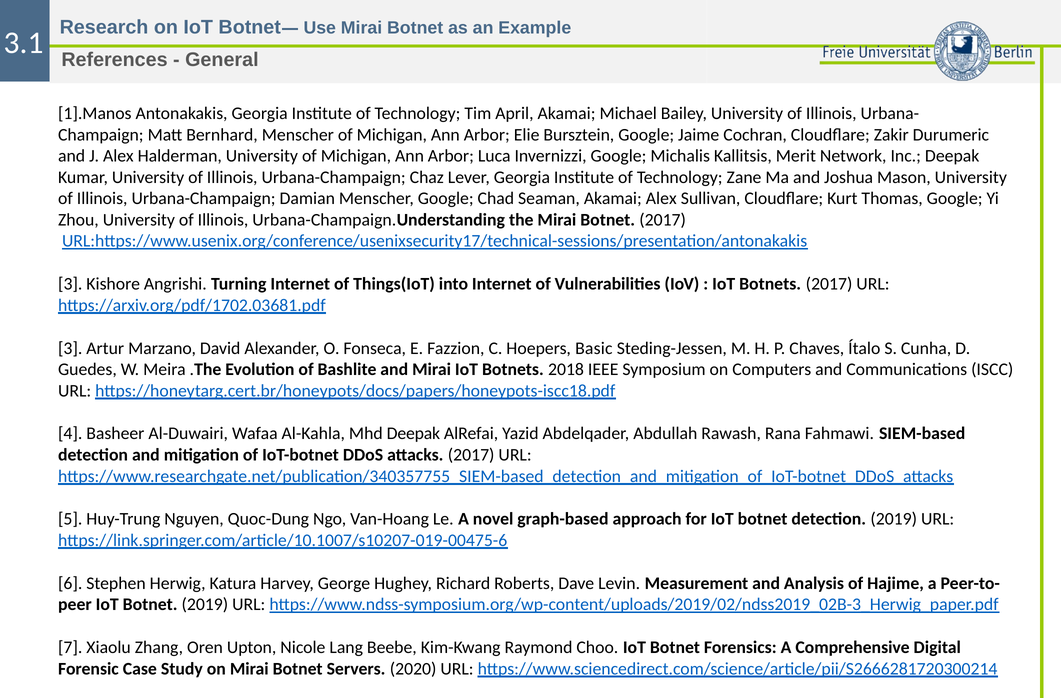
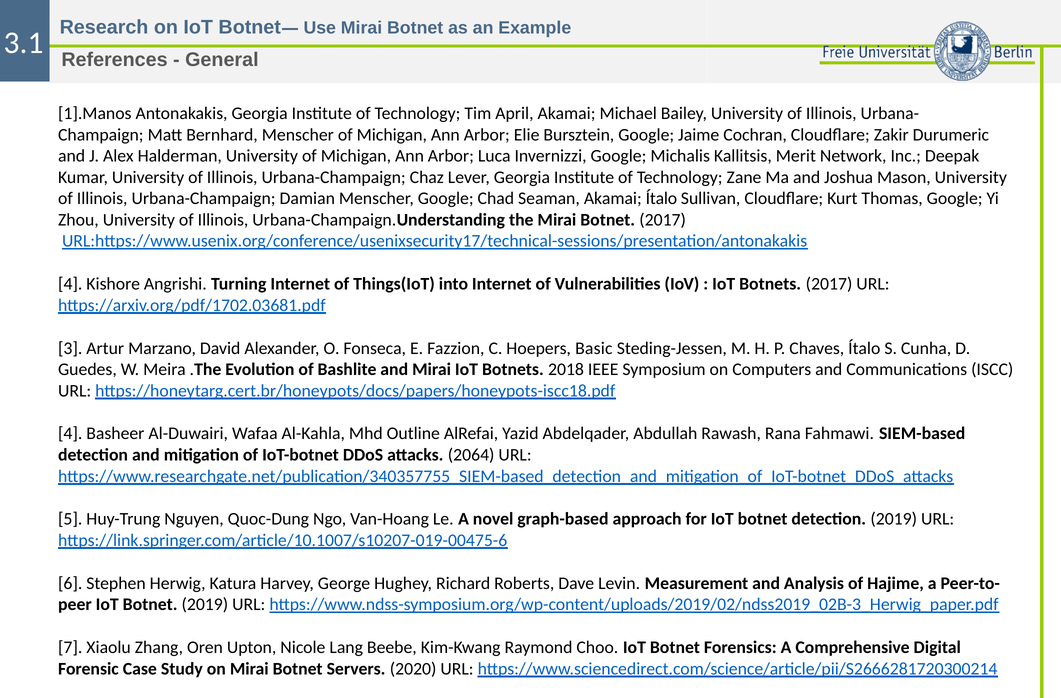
Akamai Alex: Alex -> Ítalo
3 at (70, 284): 3 -> 4
Mhd Deepak: Deepak -> Outline
attacks 2017: 2017 -> 2064
